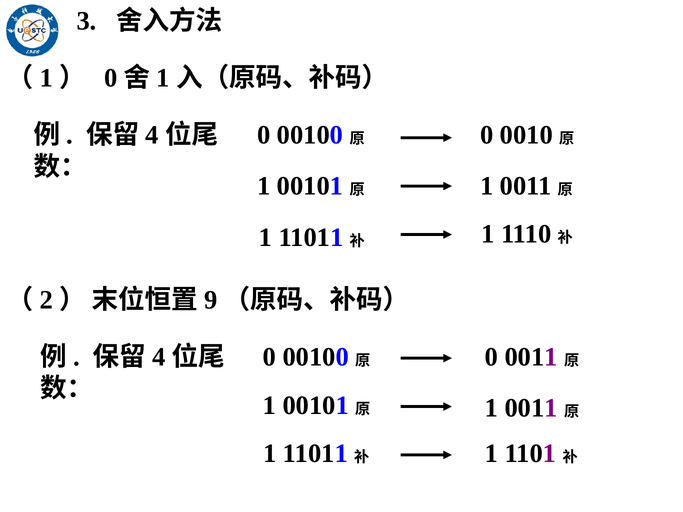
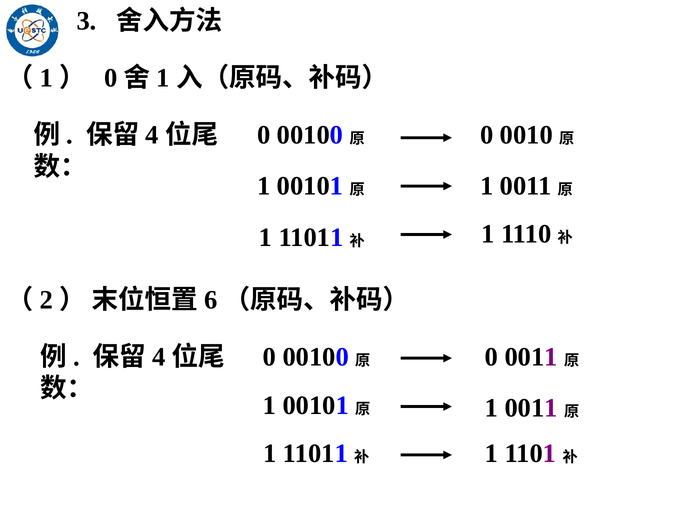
9: 9 -> 6
